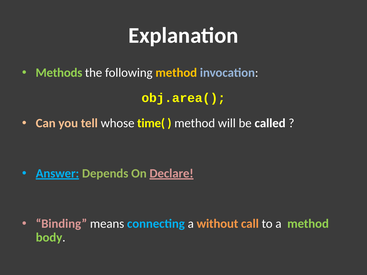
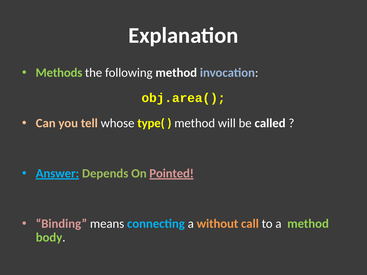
method at (176, 73) colour: yellow -> white
time(: time( -> type(
Declare: Declare -> Pointed
